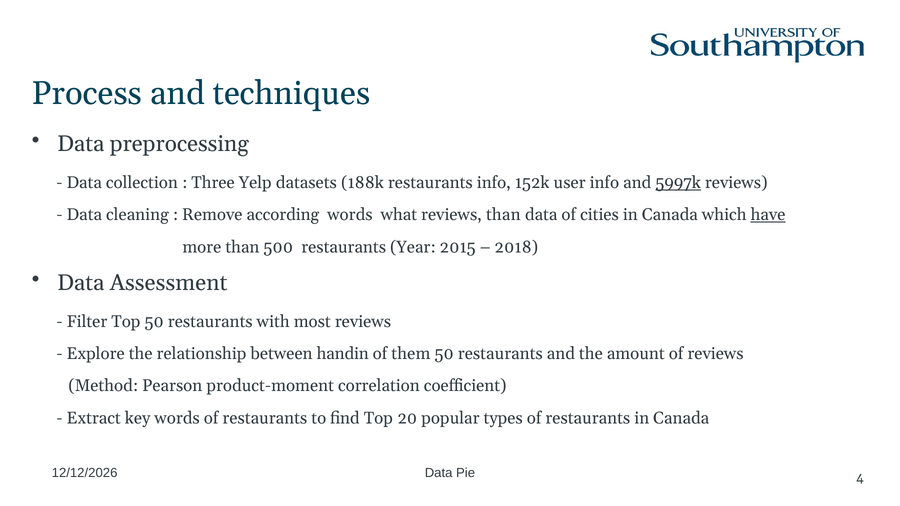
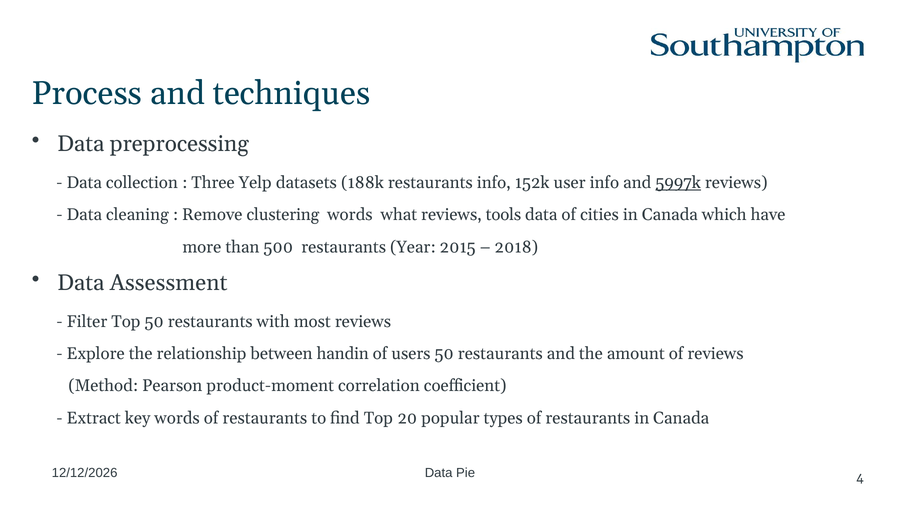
according: according -> clustering
reviews than: than -> tools
have underline: present -> none
them: them -> users
